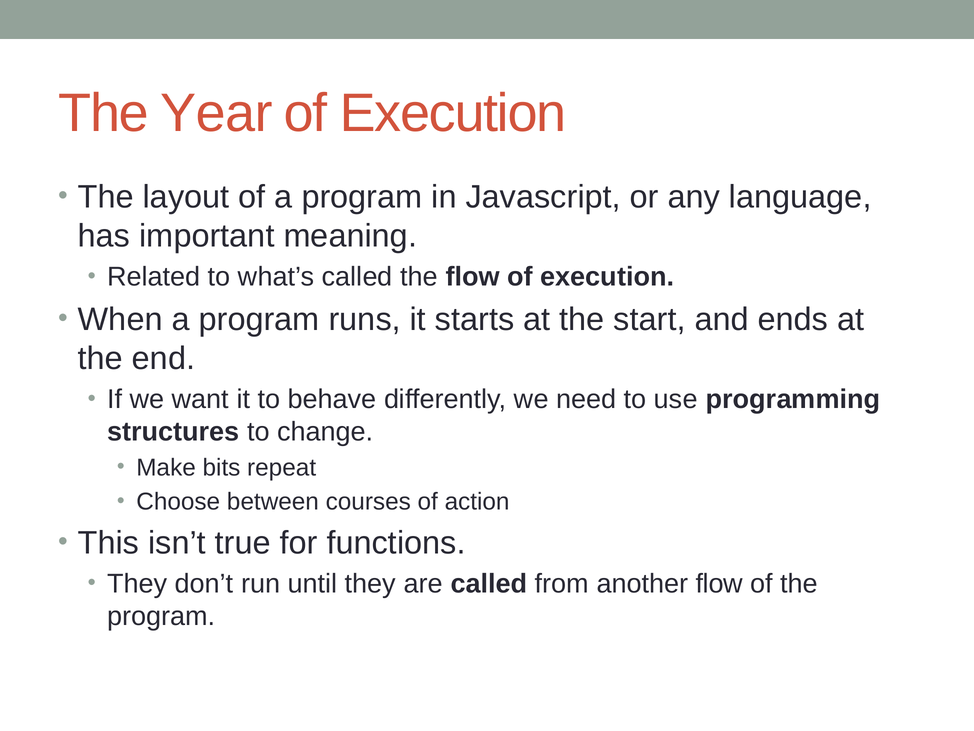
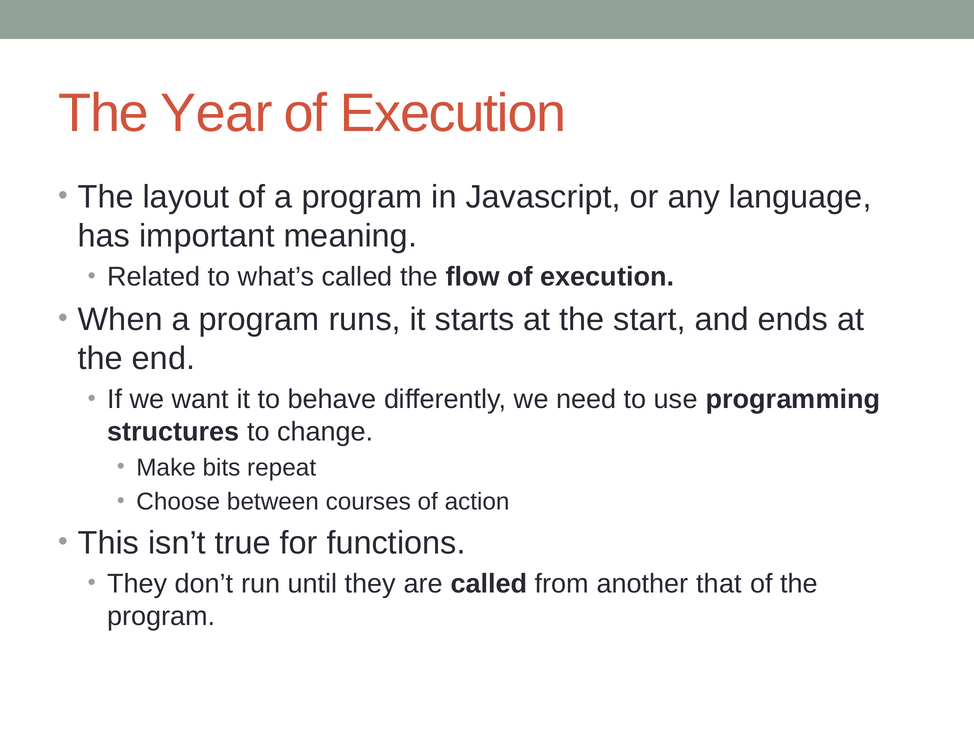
another flow: flow -> that
